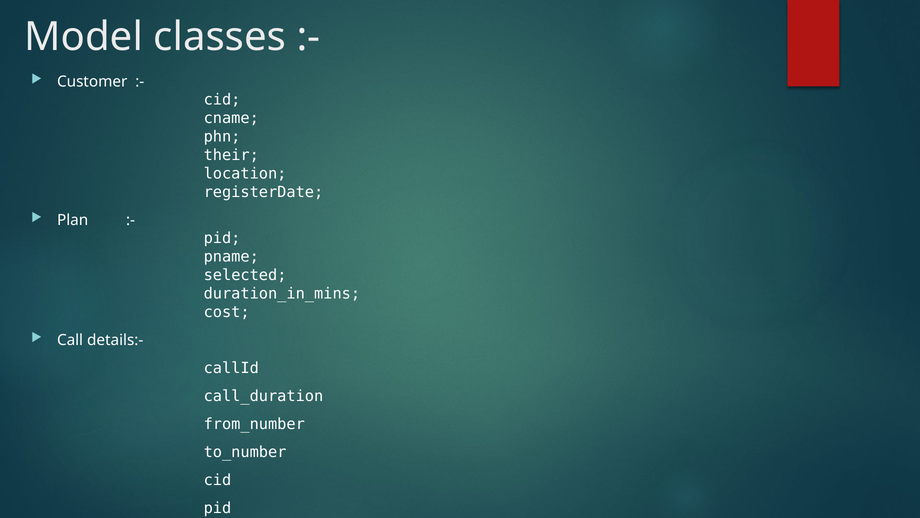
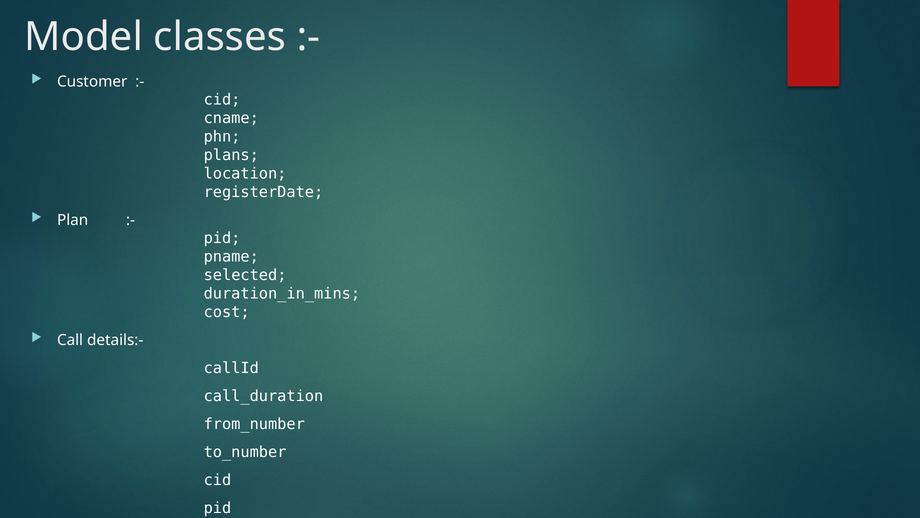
their: their -> plans
